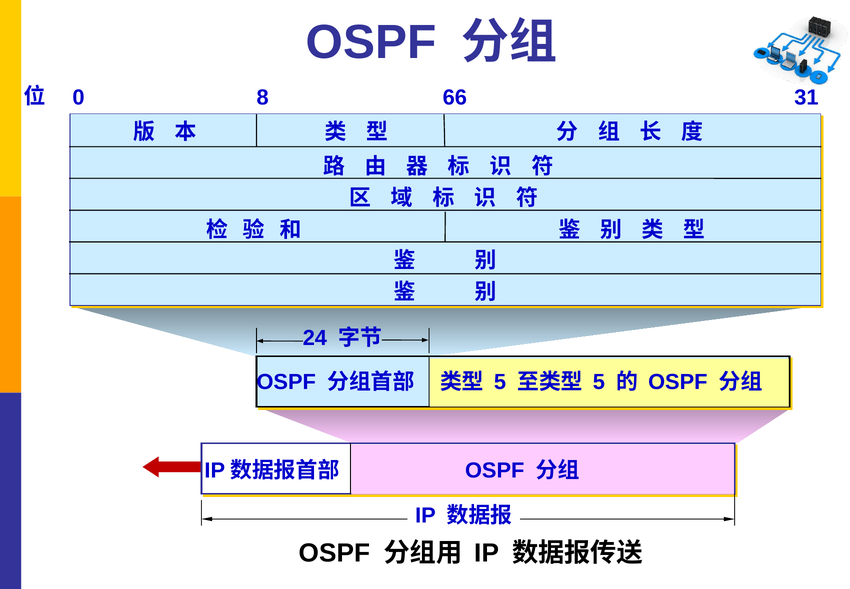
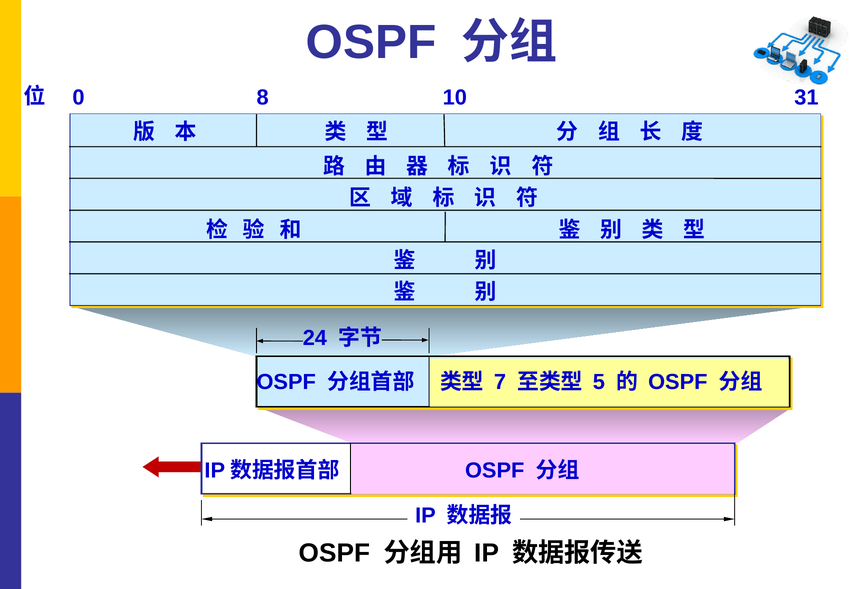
66: 66 -> 10
5 at (500, 382): 5 -> 7
